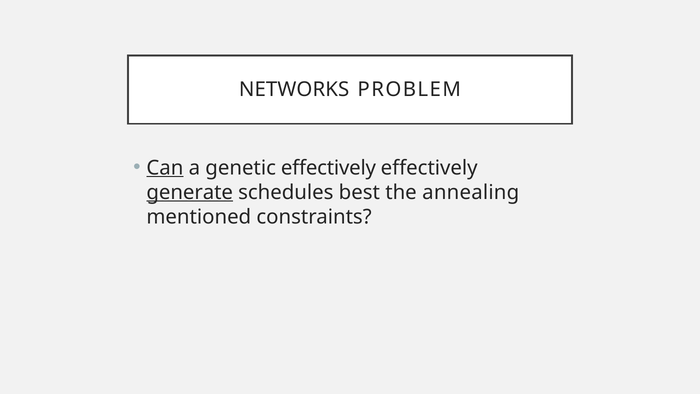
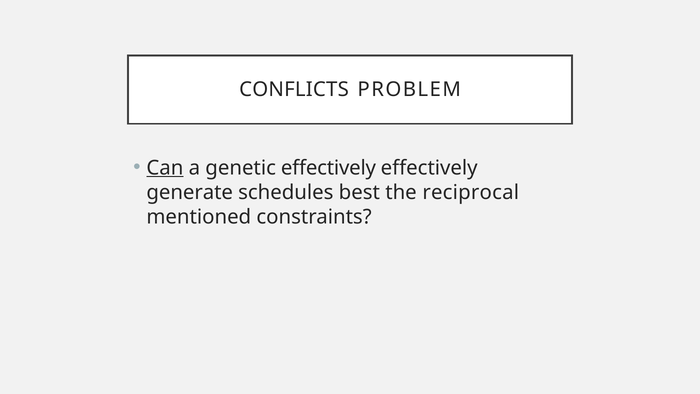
NETWORKS: NETWORKS -> CONFLICTS
generate underline: present -> none
annealing: annealing -> reciprocal
